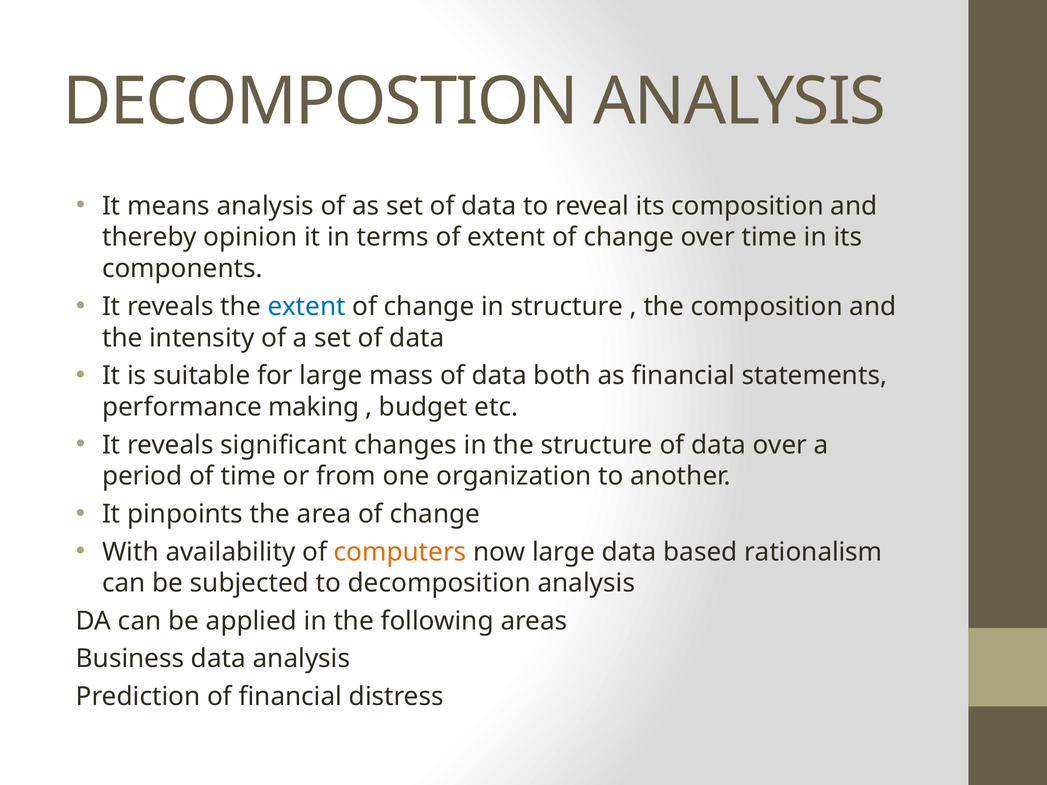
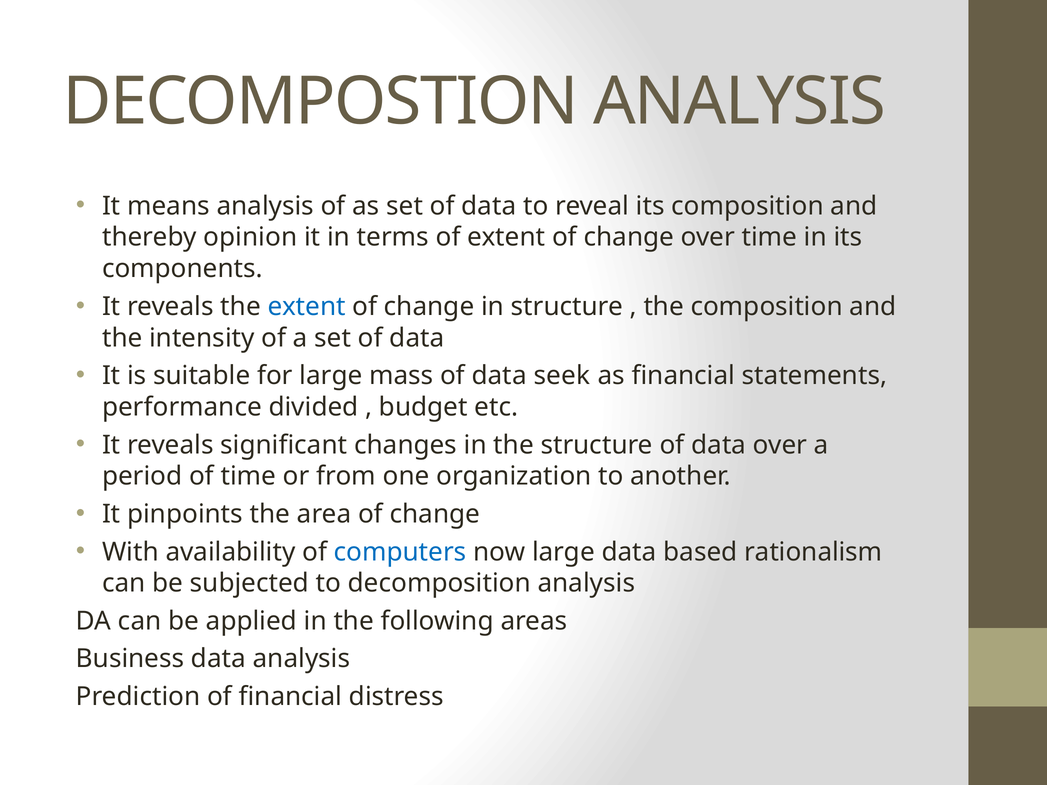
both: both -> seek
making: making -> divided
computers colour: orange -> blue
